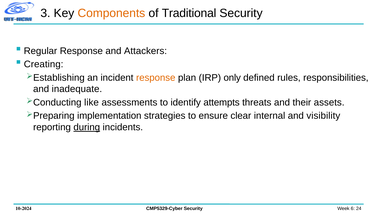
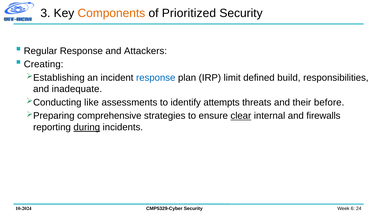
Traditional: Traditional -> Prioritized
response at (156, 78) colour: orange -> blue
only: only -> limit
rules: rules -> build
assets: assets -> before
implementation: implementation -> comprehensive
clear underline: none -> present
visibility: visibility -> firewalls
